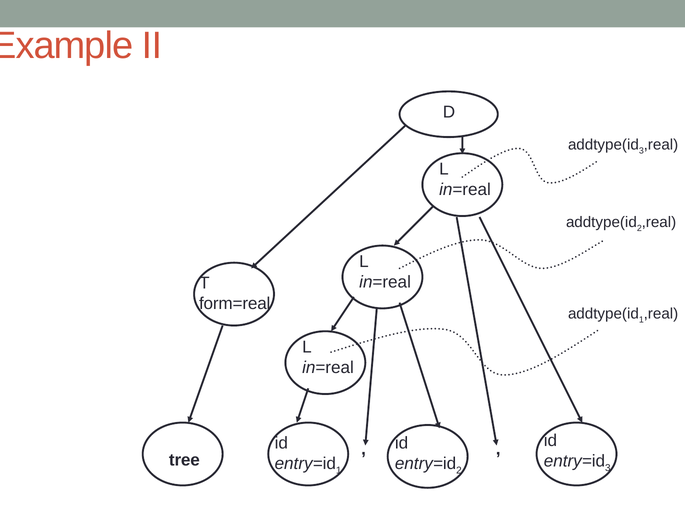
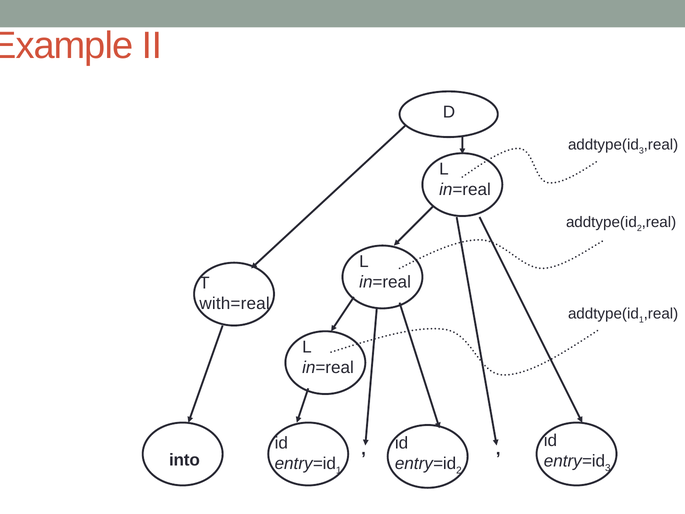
form=real: form=real -> with=real
tree: tree -> into
